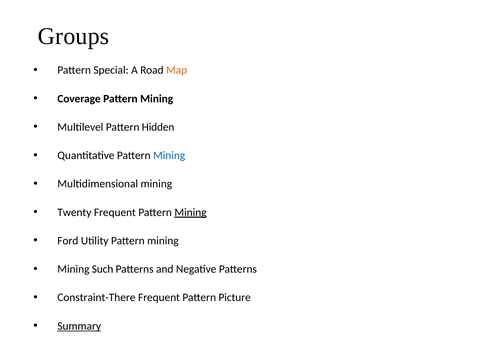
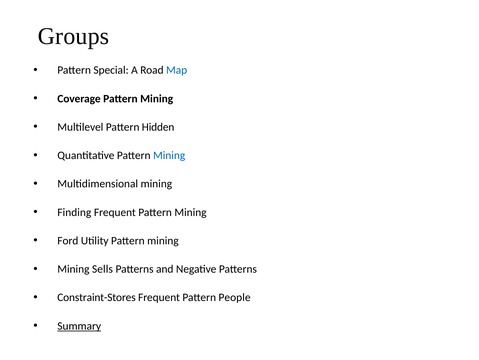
Map colour: orange -> blue
Twenty: Twenty -> Finding
Mining at (190, 212) underline: present -> none
Such: Such -> Sells
Constraint-There: Constraint-There -> Constraint-Stores
Picture: Picture -> People
